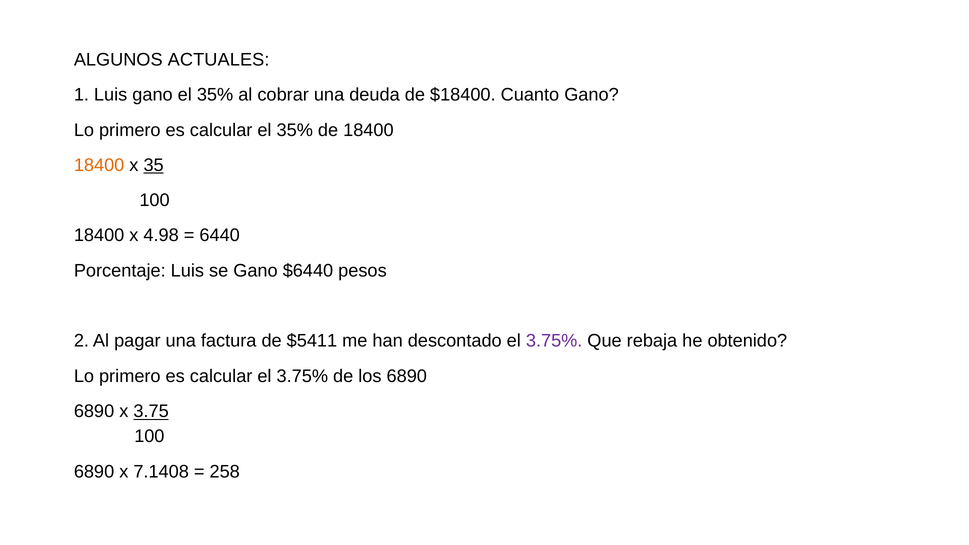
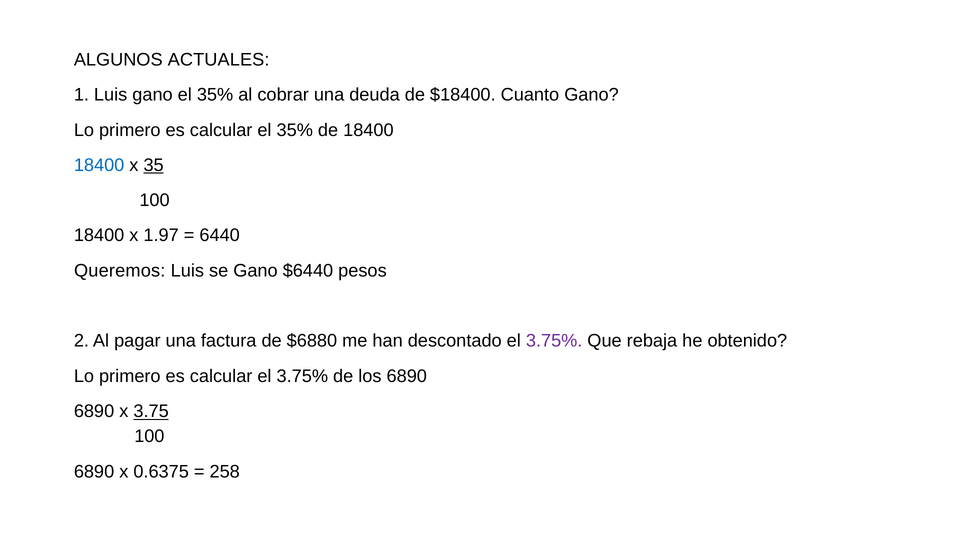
18400 at (99, 165) colour: orange -> blue
4.98: 4.98 -> 1.97
Porcentaje: Porcentaje -> Queremos
$5411: $5411 -> $6880
7.1408: 7.1408 -> 0.6375
